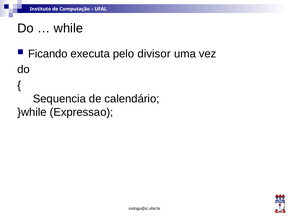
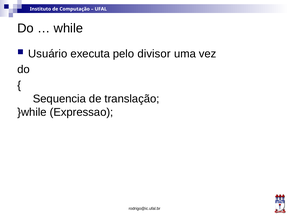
Ficando: Ficando -> Usuário
calendário: calendário -> translação
